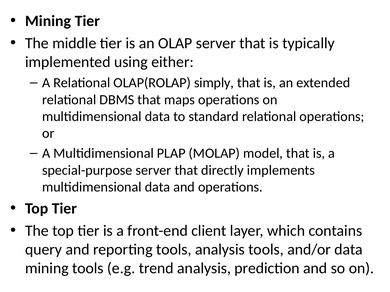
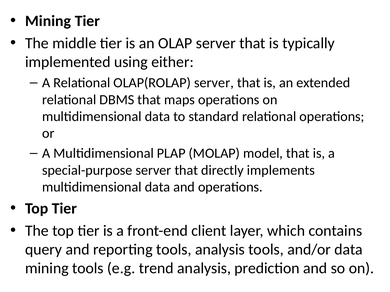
OLAP(ROLAP simply: simply -> server
